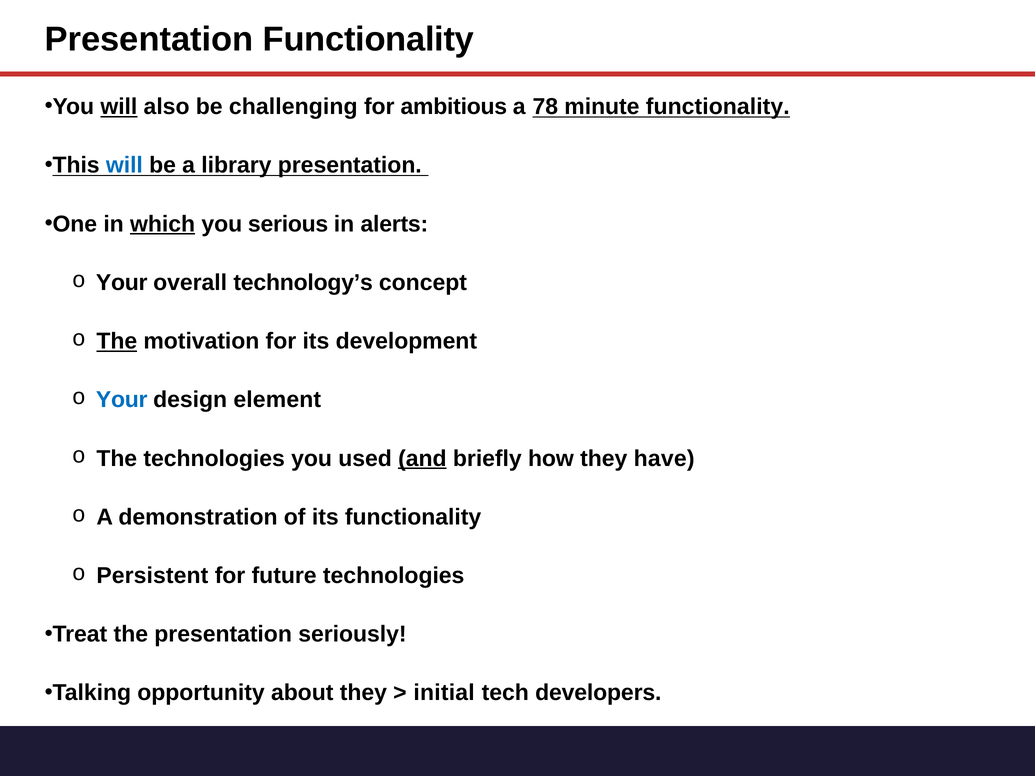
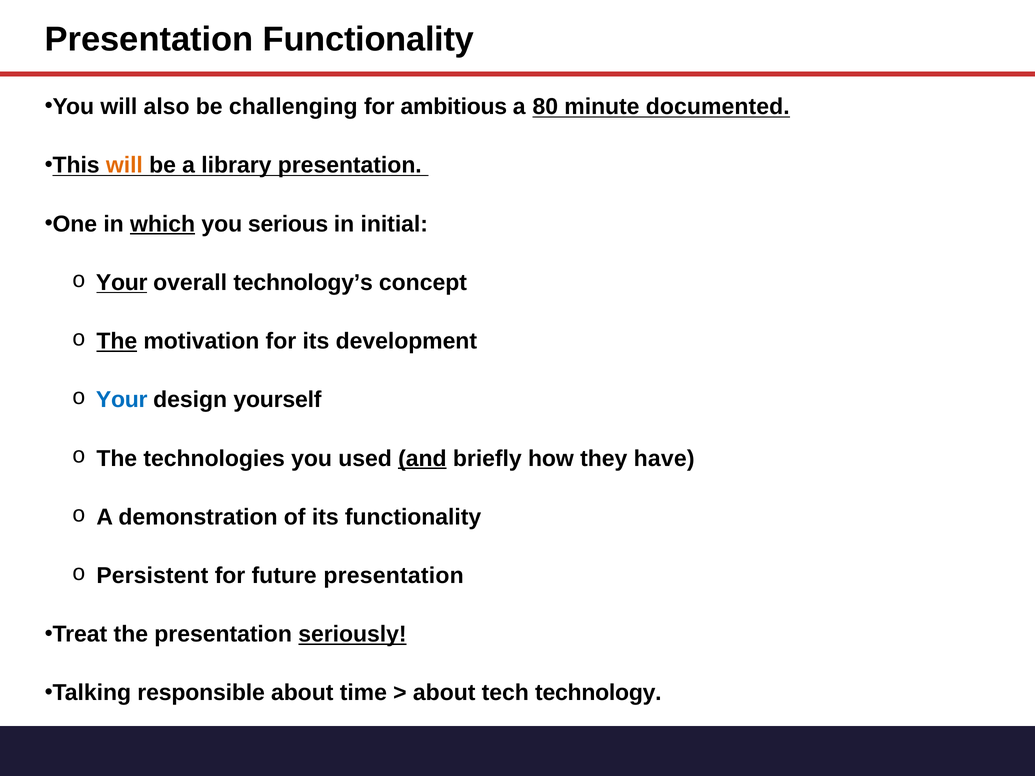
will at (119, 107) underline: present -> none
78: 78 -> 80
minute functionality: functionality -> documented
will at (124, 165) colour: blue -> orange
alerts: alerts -> initial
Your at (122, 283) underline: none -> present
element: element -> yourself
future technologies: technologies -> presentation
seriously underline: none -> present
opportunity: opportunity -> responsible
about they: they -> time
initial at (444, 693): initial -> about
developers: developers -> technology
